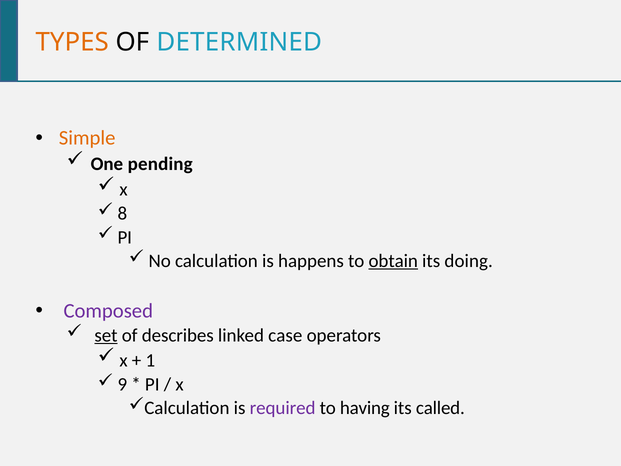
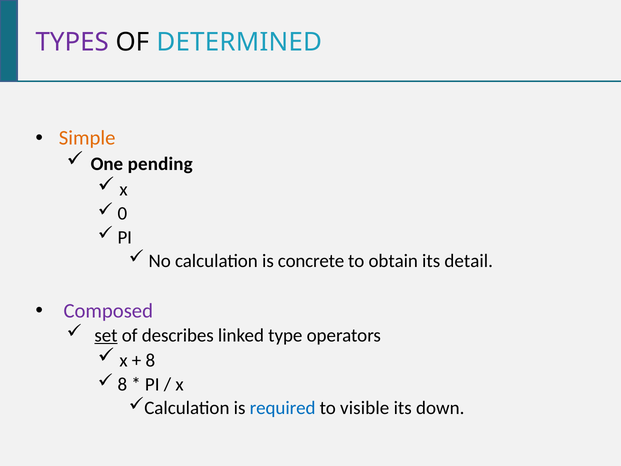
TYPES colour: orange -> purple
8: 8 -> 0
happens: happens -> concrete
obtain underline: present -> none
doing: doing -> detail
case: case -> type
1 at (150, 360): 1 -> 8
9 at (122, 384): 9 -> 8
required colour: purple -> blue
having: having -> visible
called: called -> down
